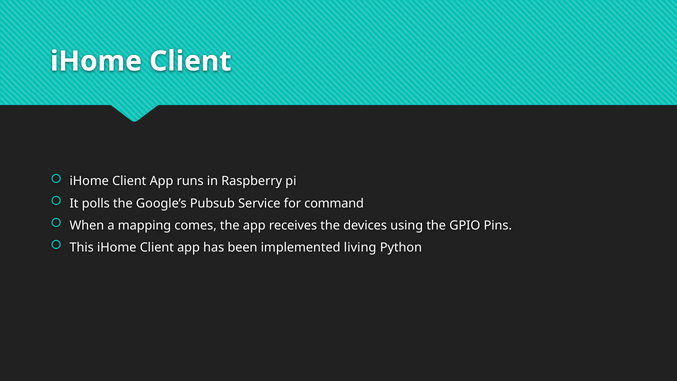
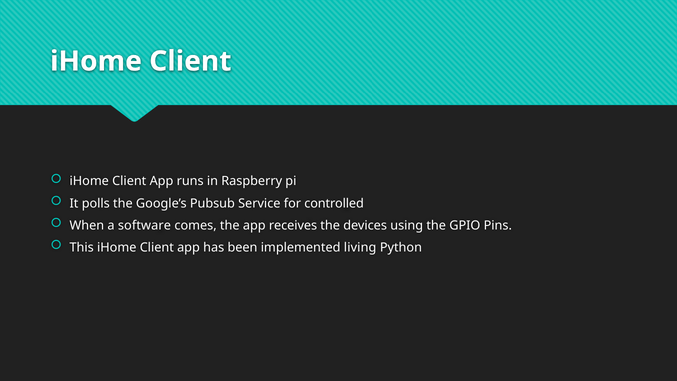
command: command -> controlled
mapping: mapping -> software
